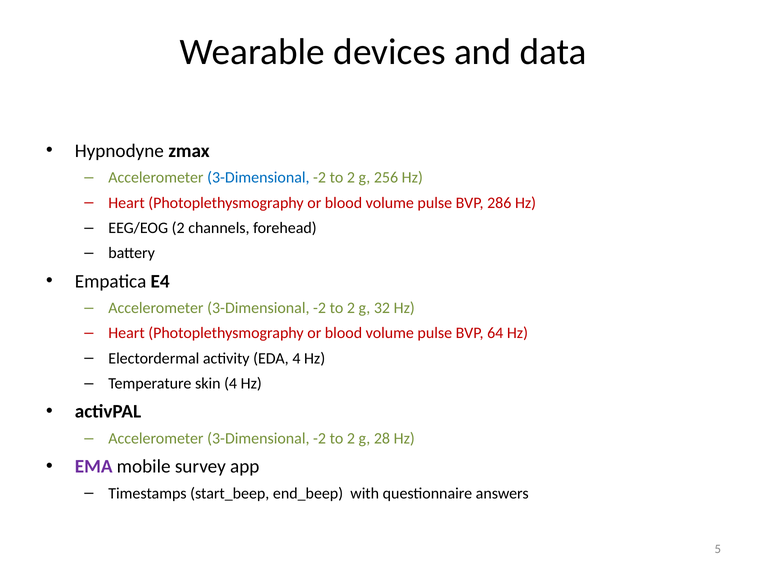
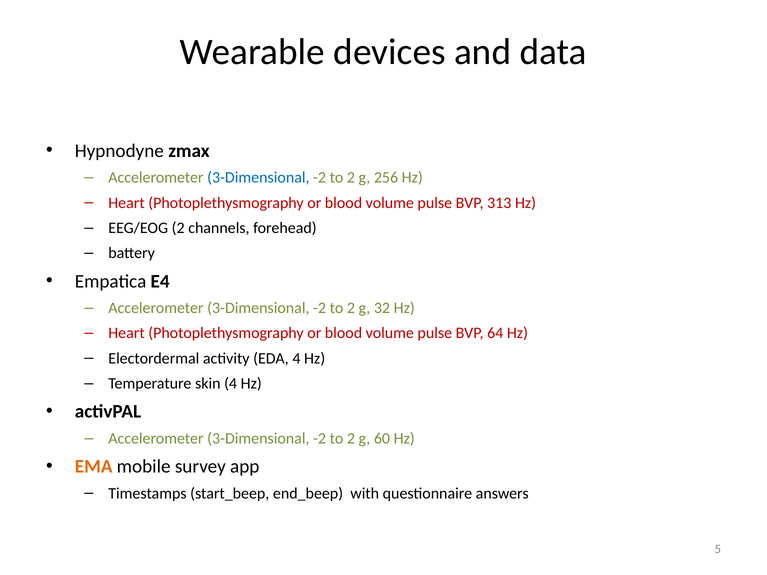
286: 286 -> 313
28: 28 -> 60
EMA colour: purple -> orange
